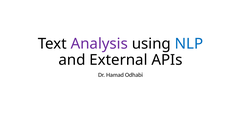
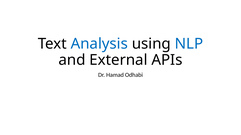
Analysis colour: purple -> blue
